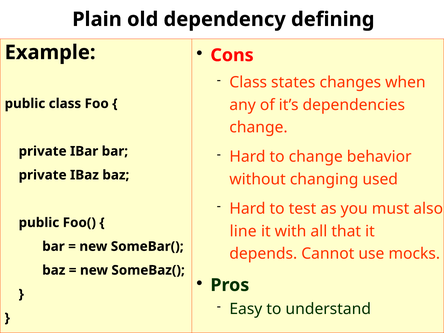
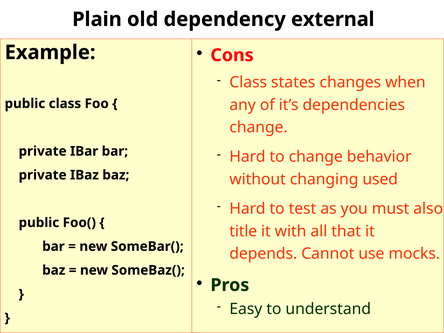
defining: defining -> external
line: line -> title
